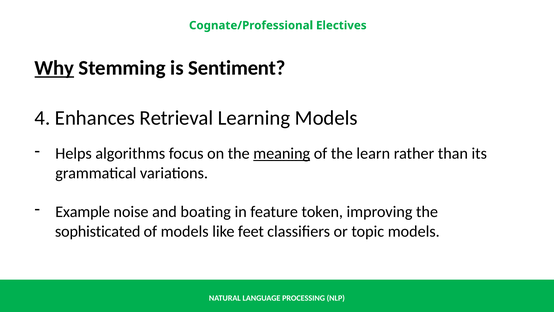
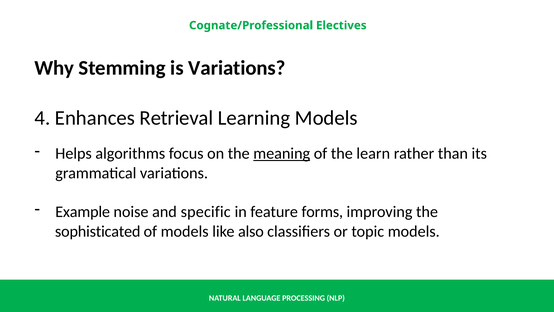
Why underline: present -> none
is Sentiment: Sentiment -> Variations
boating: boating -> specific
token: token -> forms
feet: feet -> also
